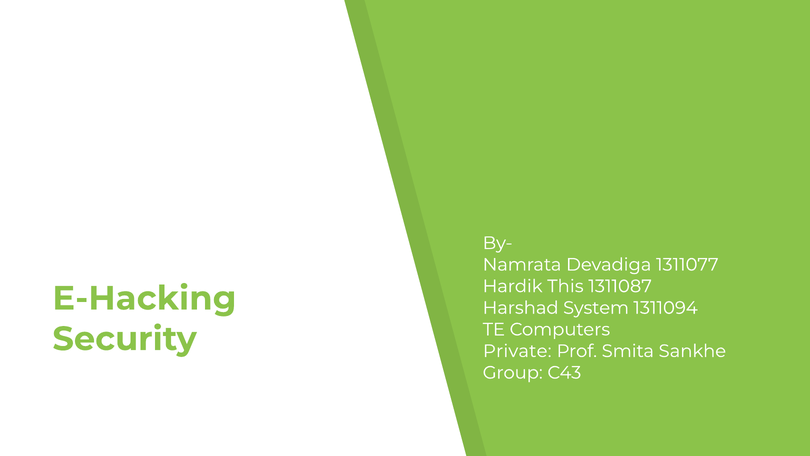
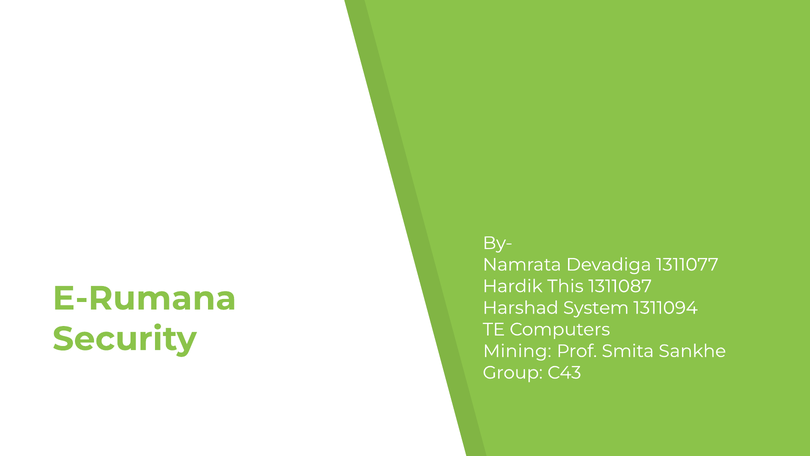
E-Hacking: E-Hacking -> E-Rumana
Private: Private -> Mining
